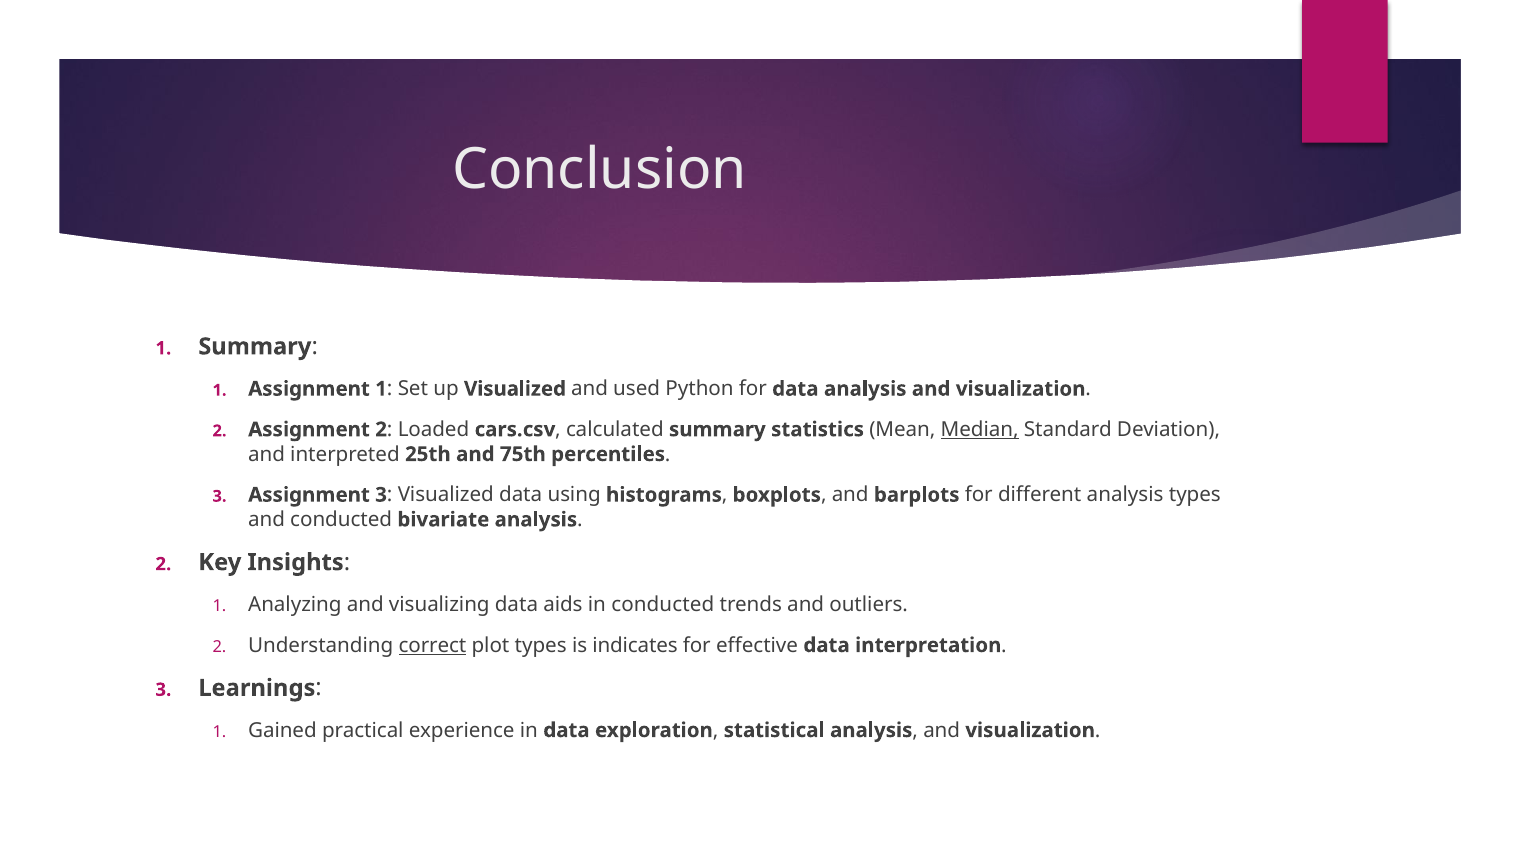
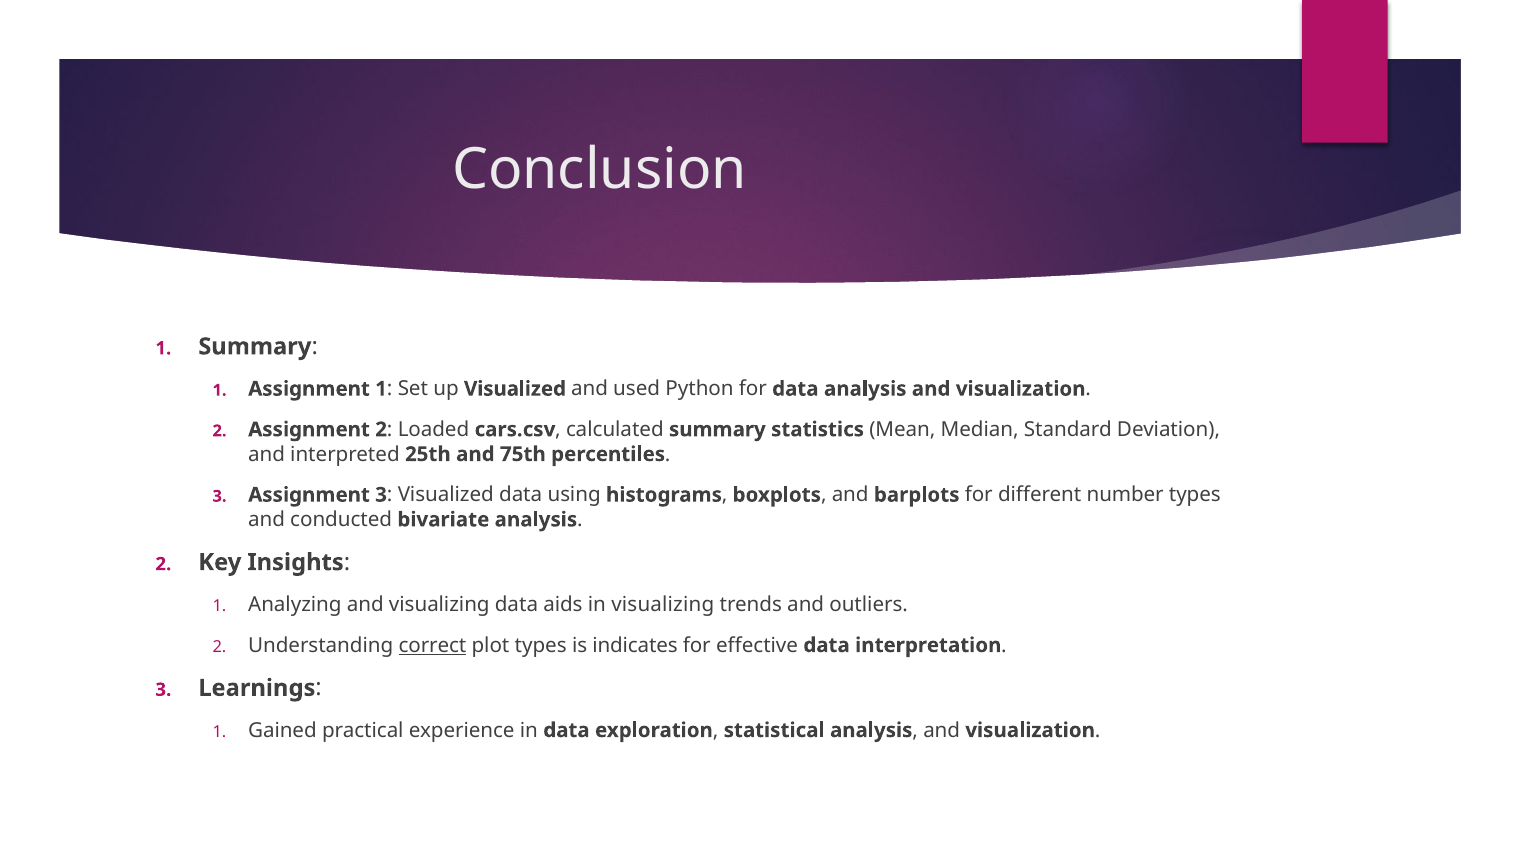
Median underline: present -> none
different analysis: analysis -> number
in conducted: conducted -> visualizing
